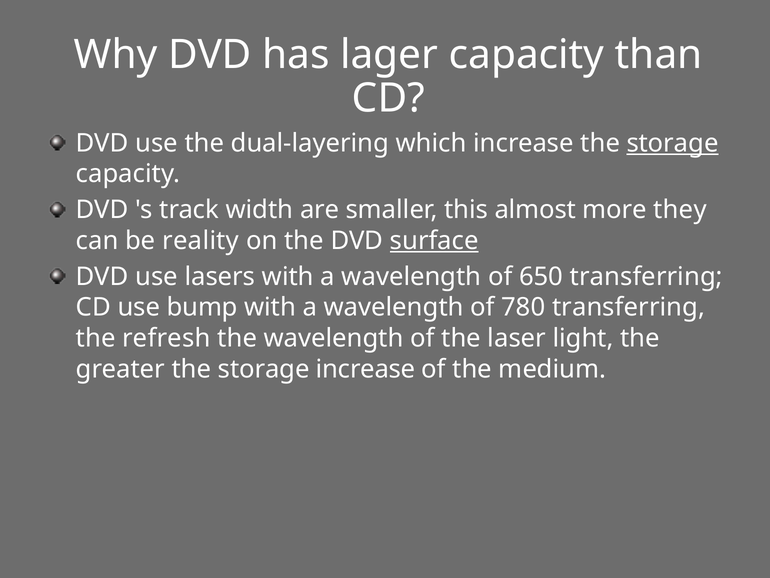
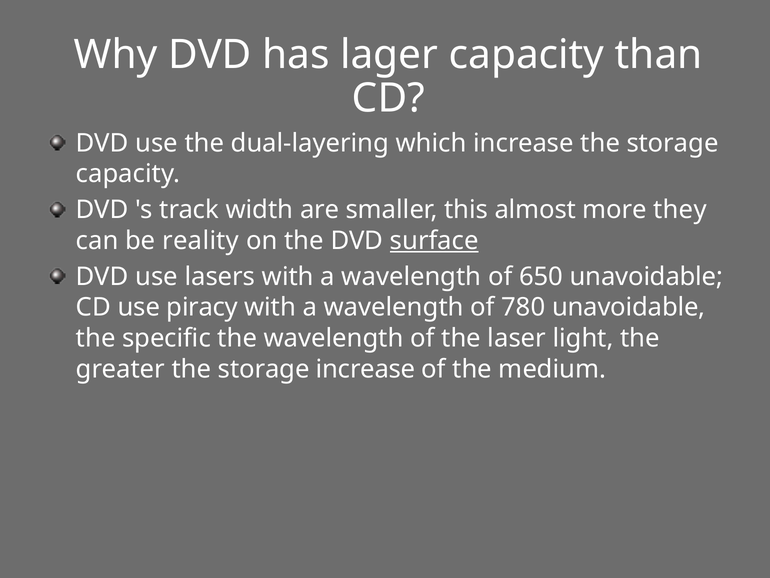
storage at (673, 143) underline: present -> none
650 transferring: transferring -> unavoidable
bump: bump -> piracy
780 transferring: transferring -> unavoidable
refresh: refresh -> specific
